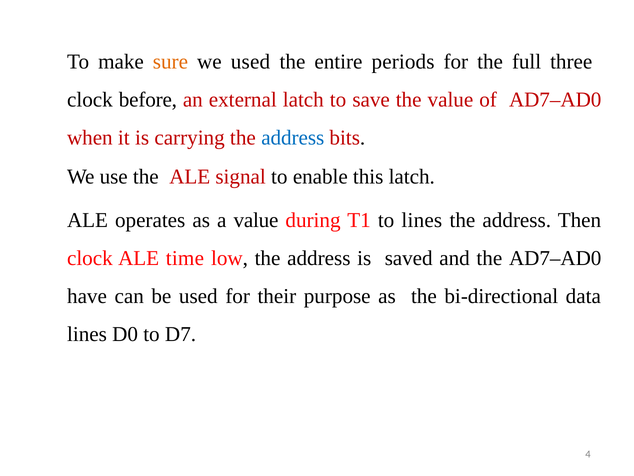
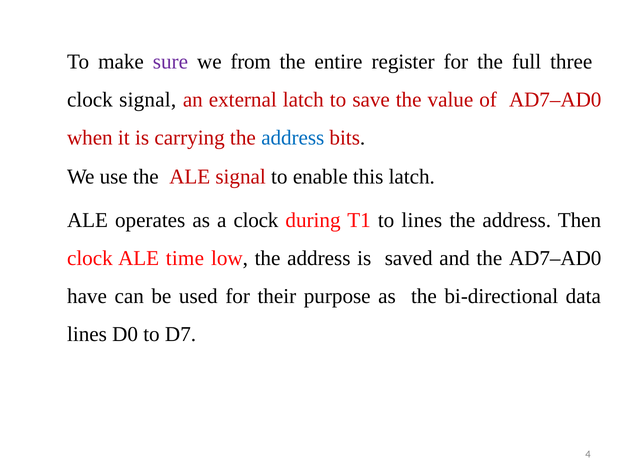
sure colour: orange -> purple
we used: used -> from
periods: periods -> register
clock before: before -> signal
a value: value -> clock
